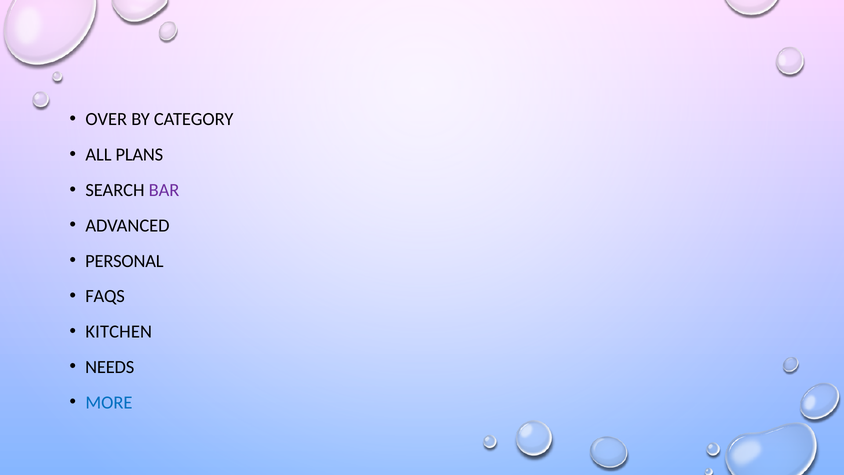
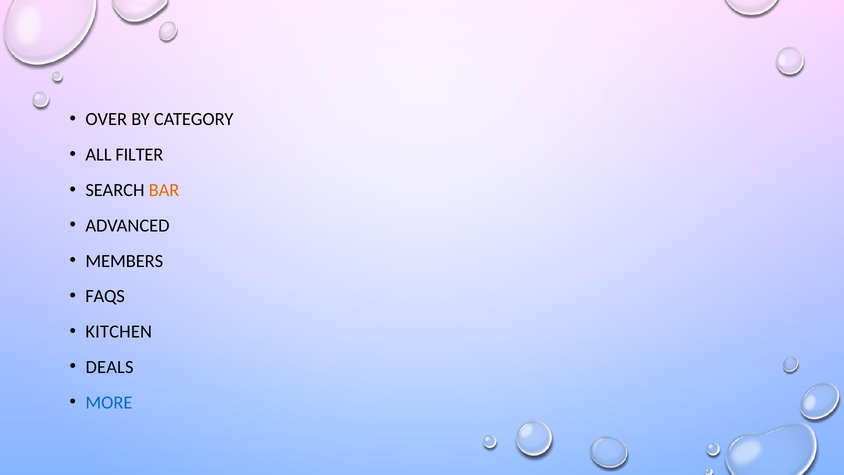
PLANS: PLANS -> FILTER
BAR colour: purple -> orange
PERSONAL: PERSONAL -> MEMBERS
NEEDS: NEEDS -> DEALS
